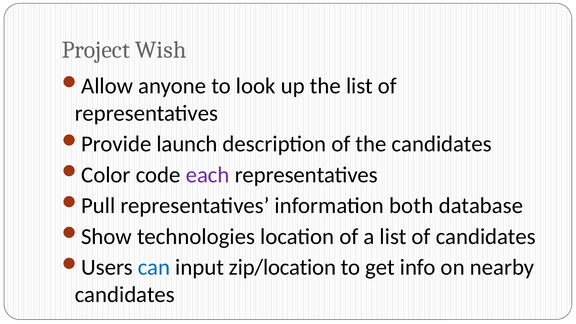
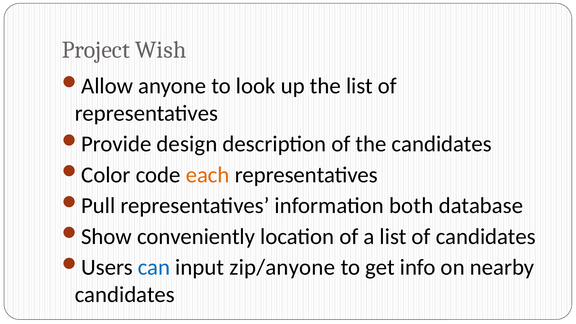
launch: launch -> design
each colour: purple -> orange
technologies: technologies -> conveniently
zip/location: zip/location -> zip/anyone
